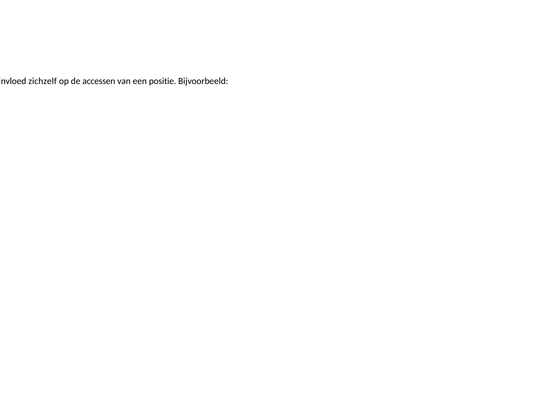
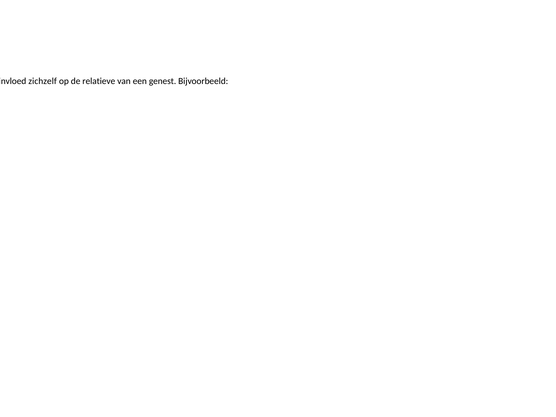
accessen: accessen -> relatieve
positie: positie -> genest
